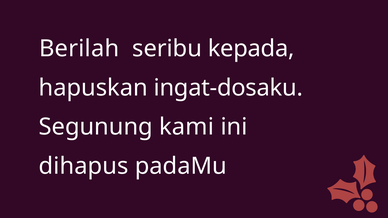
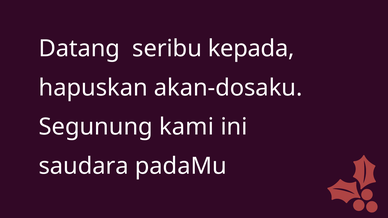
Berilah: Berilah -> Datang
ingat-dosaku: ingat-dosaku -> akan-dosaku
dihapus: dihapus -> saudara
